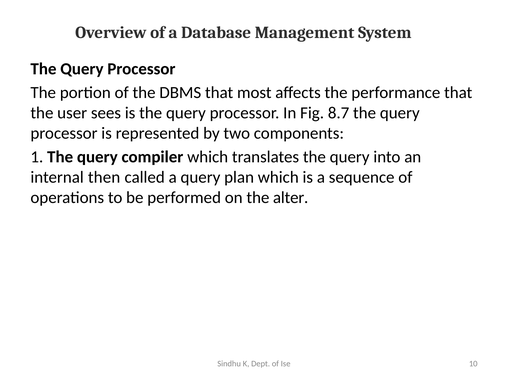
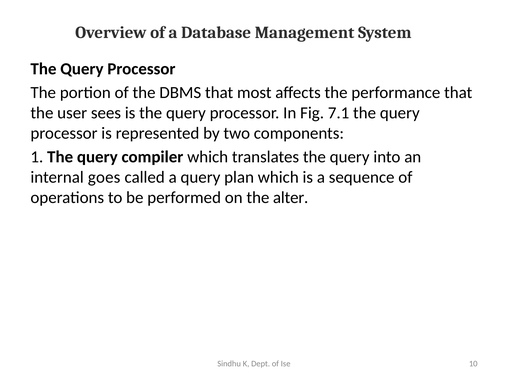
8.7: 8.7 -> 7.1
then: then -> goes
